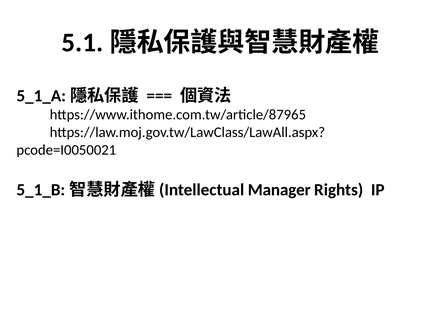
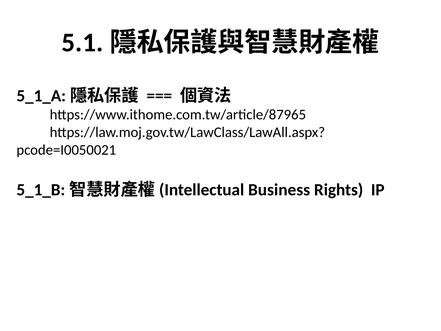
Manager: Manager -> Business
